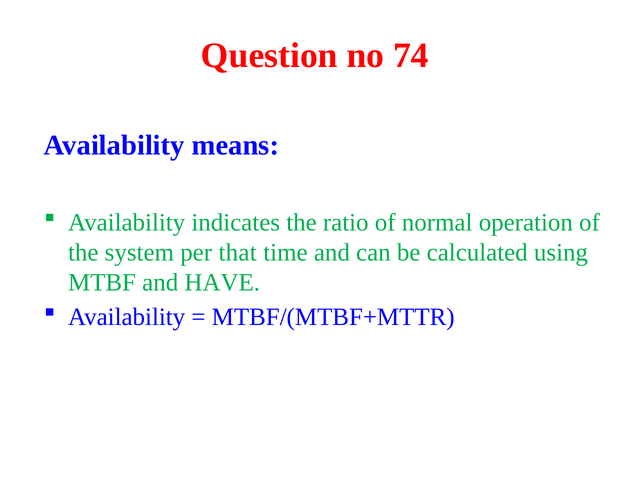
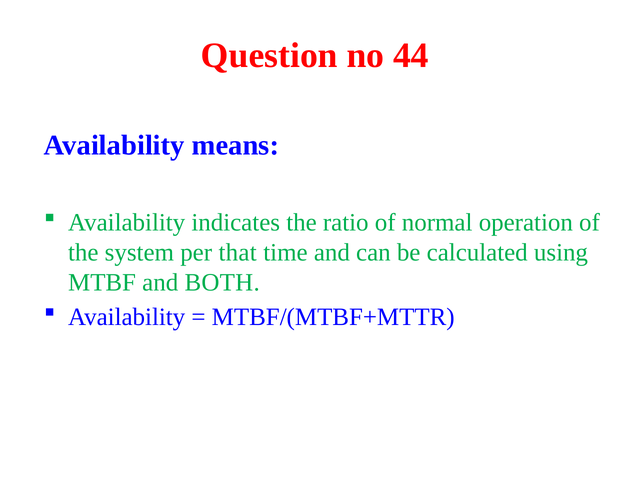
74: 74 -> 44
HAVE: HAVE -> BOTH
